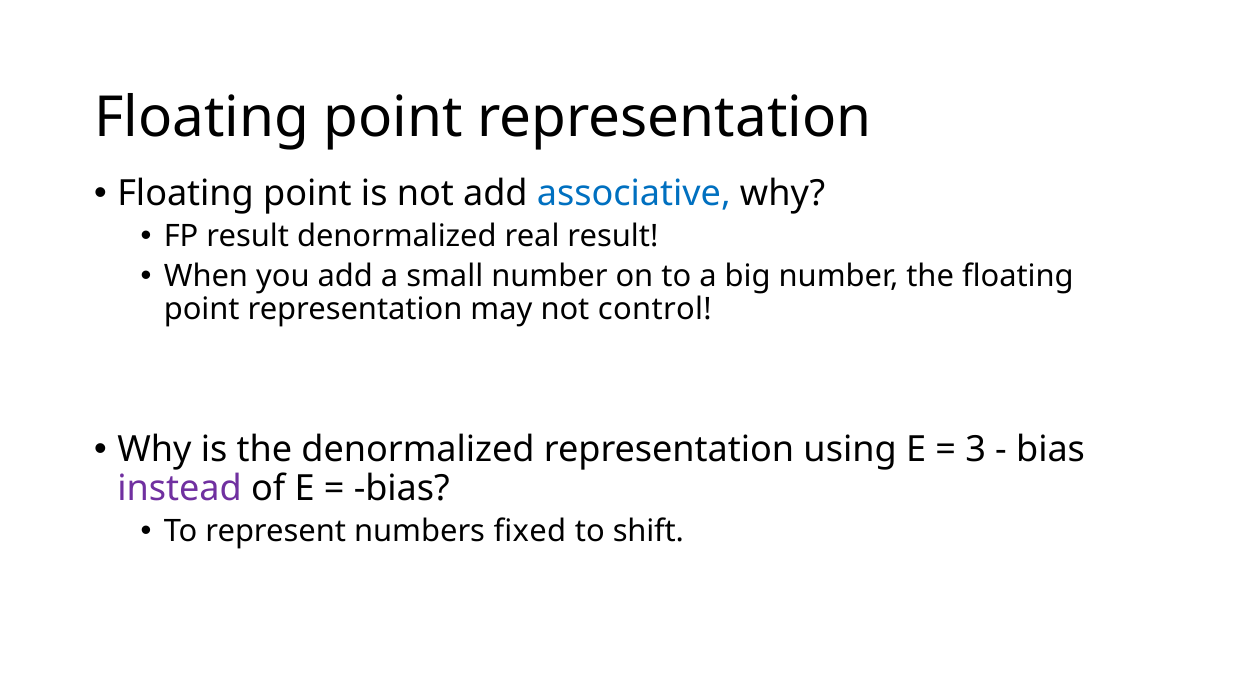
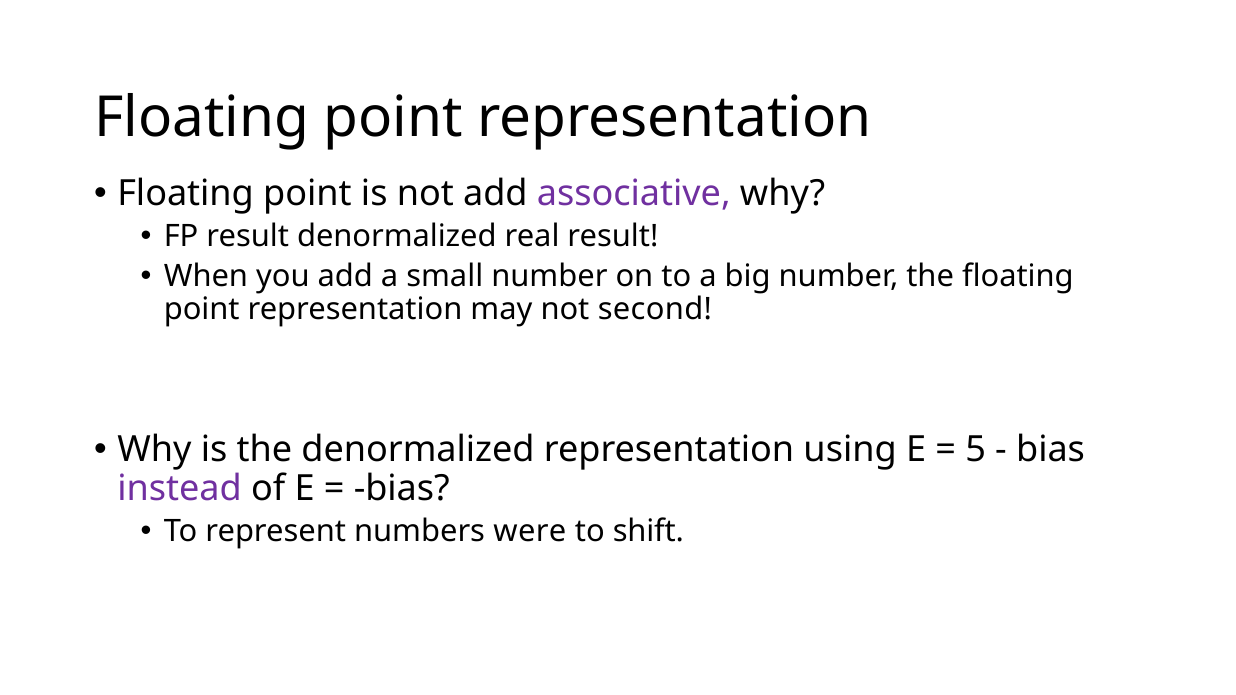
associative colour: blue -> purple
control: control -> second
3: 3 -> 5
fixed: fixed -> were
